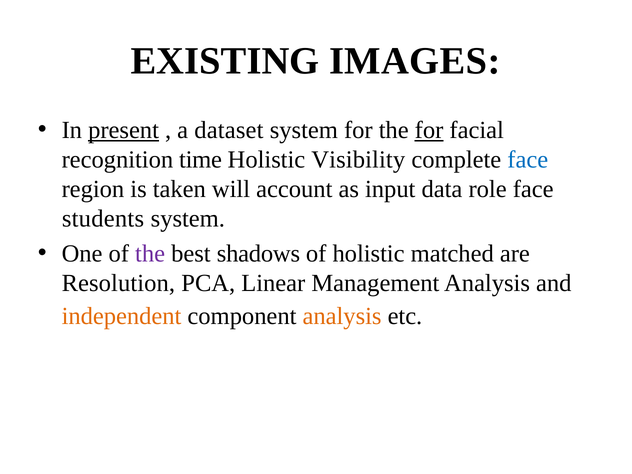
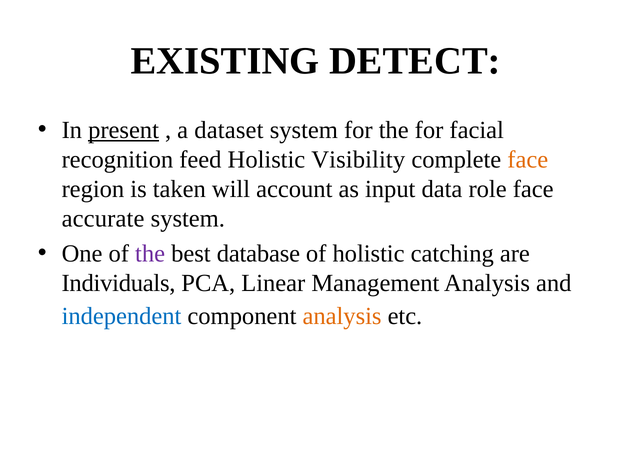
IMAGES: IMAGES -> DETECT
for at (429, 130) underline: present -> none
time: time -> feed
face at (528, 160) colour: blue -> orange
students: students -> accurate
shadows: shadows -> database
matched: matched -> catching
Resolution: Resolution -> Individuals
independent colour: orange -> blue
